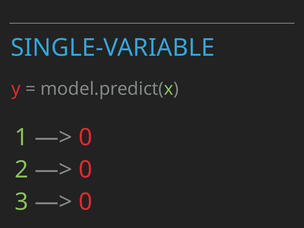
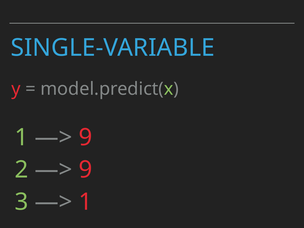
0 at (86, 137): 0 -> 9
0 at (86, 170): 0 -> 9
0 at (86, 202): 0 -> 1
